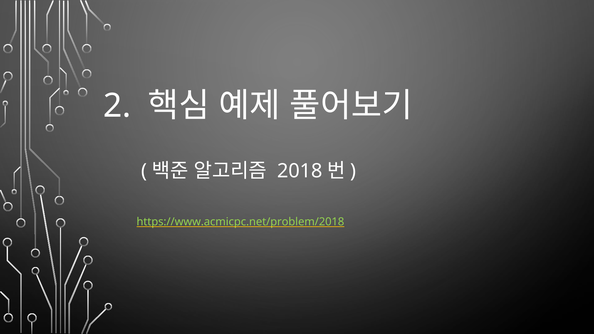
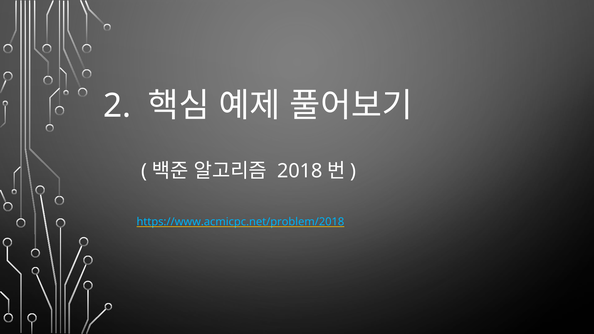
https://www.acmicpc.net/problem/2018 colour: light green -> light blue
